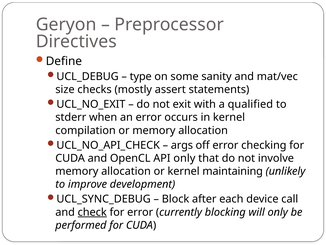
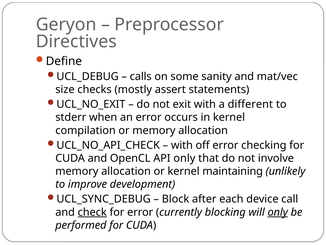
type: type -> calls
qualified: qualified -> different
args at (182, 145): args -> with
only at (278, 212) underline: none -> present
